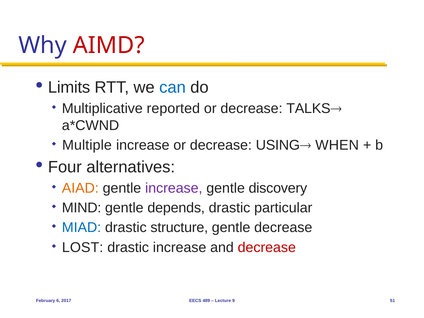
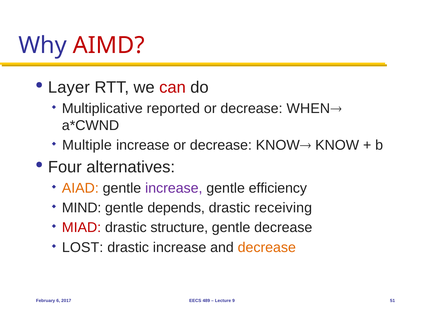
Limits: Limits -> Layer
can colour: blue -> red
TALKS: TALKS -> WHEN
decrease USING: USING -> KNOW
WHEN at (337, 145): WHEN -> KNOW
discovery: discovery -> efficiency
particular: particular -> receiving
MIAD colour: blue -> red
decrease at (267, 247) colour: red -> orange
